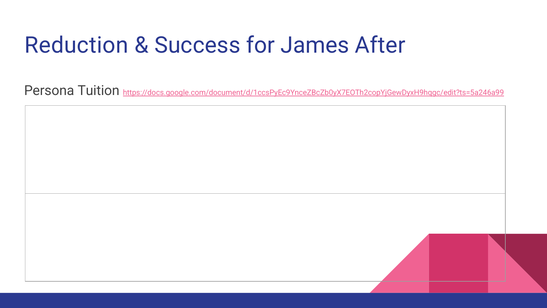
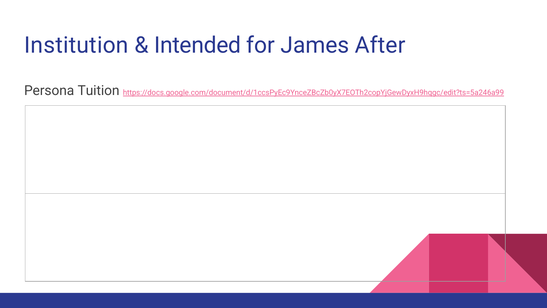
Reduction: Reduction -> Institution
Success: Success -> Intended
